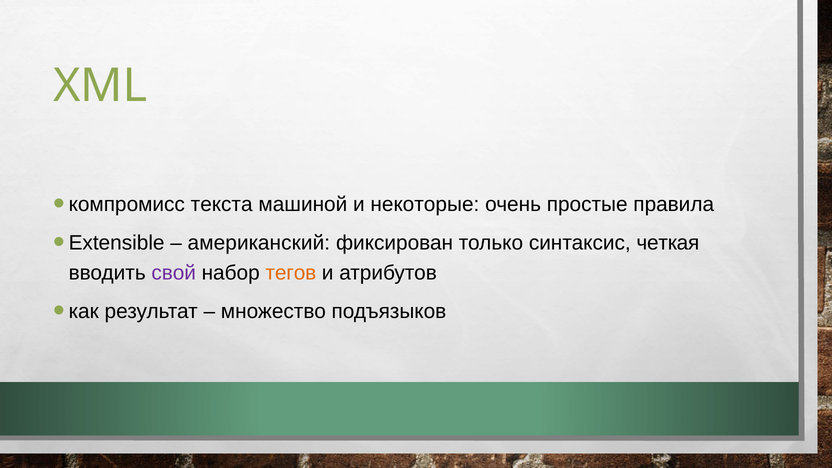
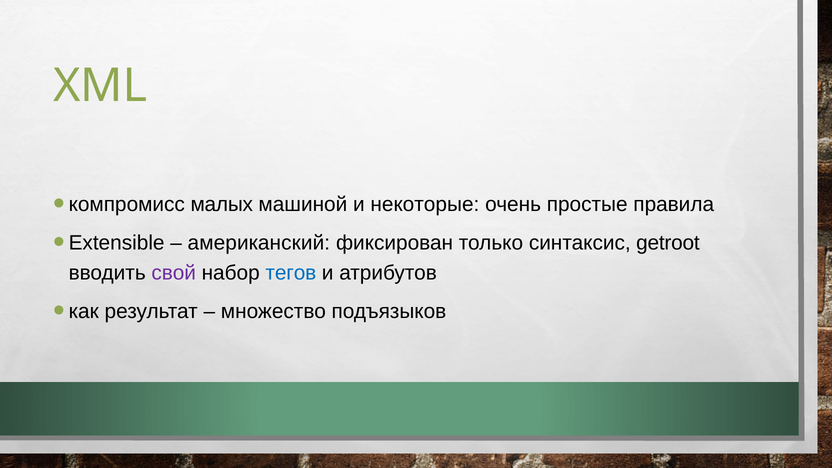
текста: текста -> малых
четкая: четкая -> getroot
тегов colour: orange -> blue
